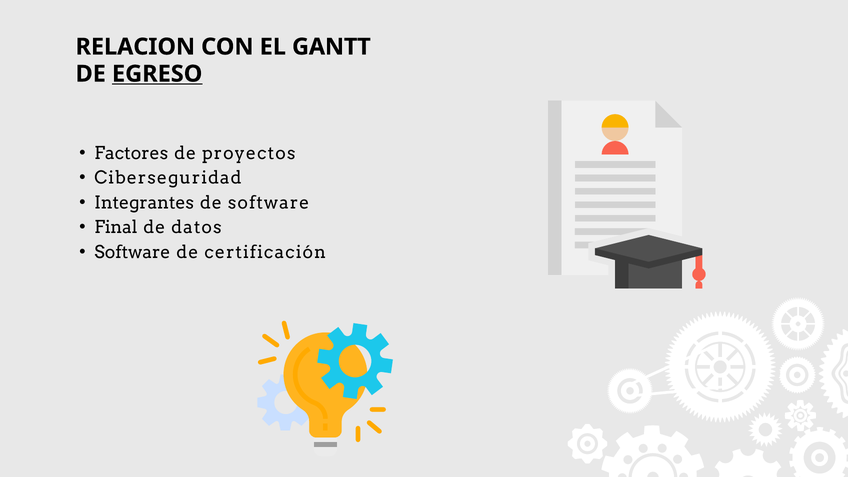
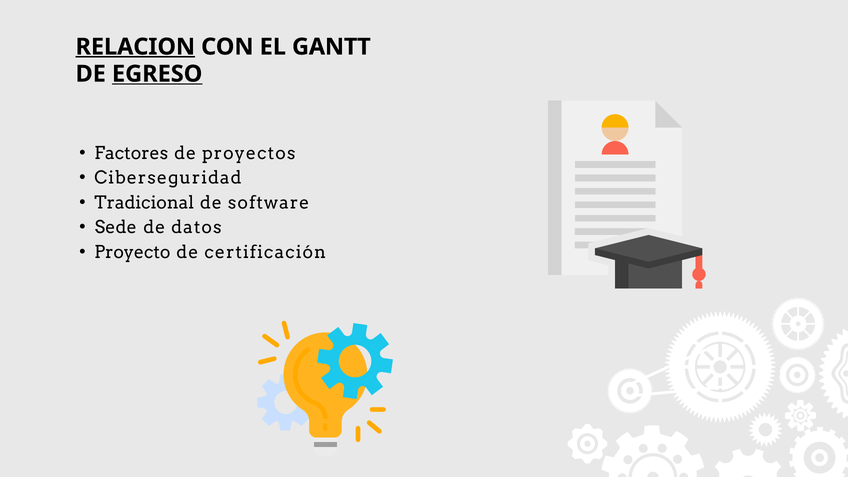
RELACION underline: none -> present
Integrantes: Integrantes -> Tradicional
Final: Final -> Sede
Software at (132, 252): Software -> Proyecto
